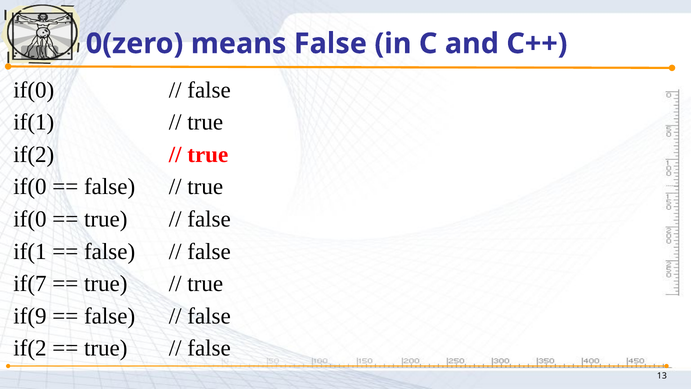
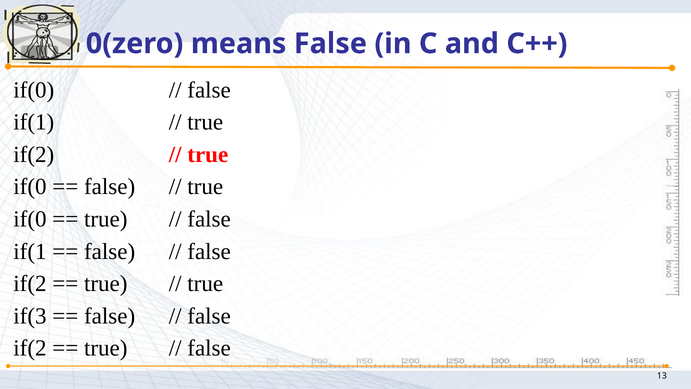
if(7 at (30, 283): if(7 -> if(2
if(9: if(9 -> if(3
